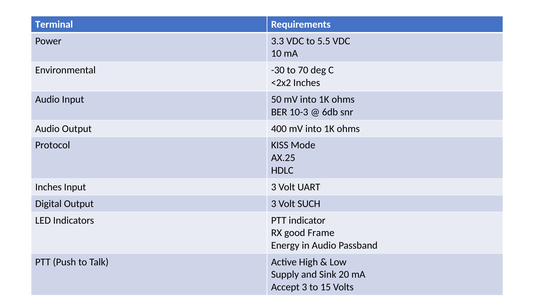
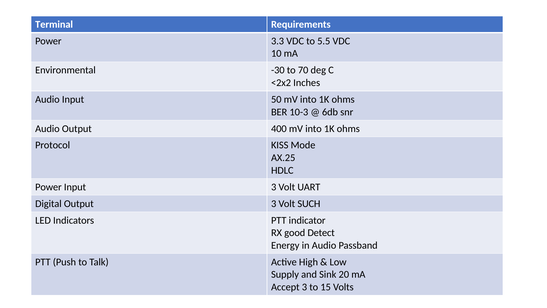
Inches at (48, 187): Inches -> Power
Frame: Frame -> Detect
